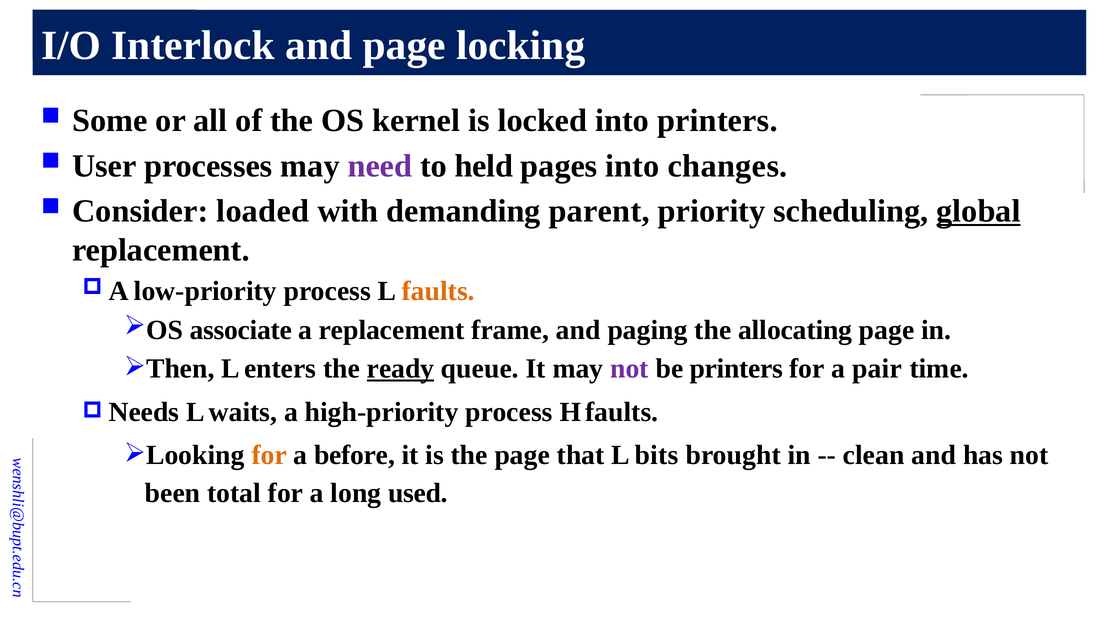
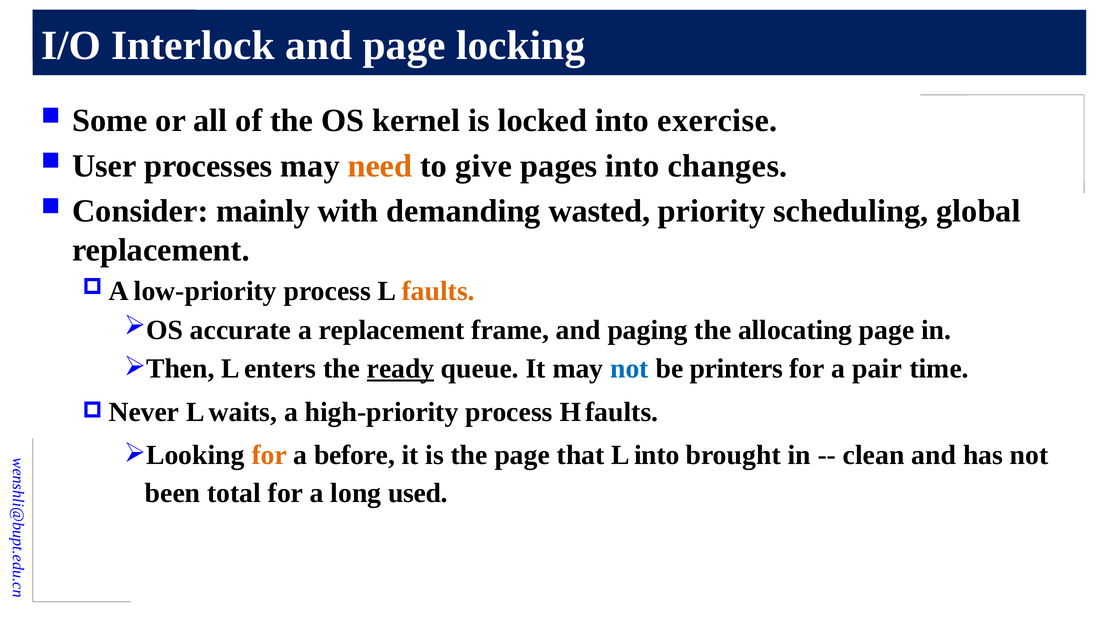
into printers: printers -> exercise
need colour: purple -> orange
held: held -> give
loaded: loaded -> mainly
parent: parent -> wasted
global underline: present -> none
associate: associate -> accurate
not at (629, 369) colour: purple -> blue
Needs: Needs -> Never
L bits: bits -> into
